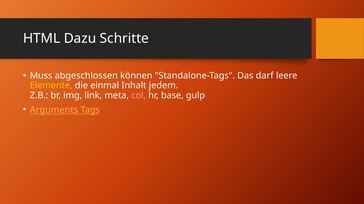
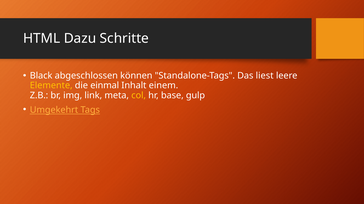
Muss: Muss -> Black
darf: darf -> liest
jedem: jedem -> einem
col colour: pink -> yellow
Arguments: Arguments -> Umgekehrt
